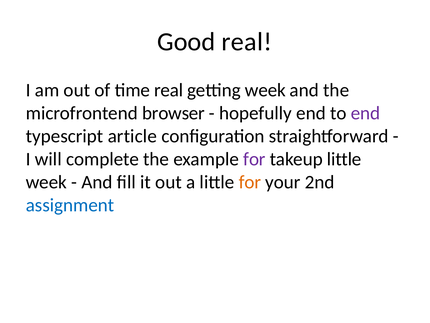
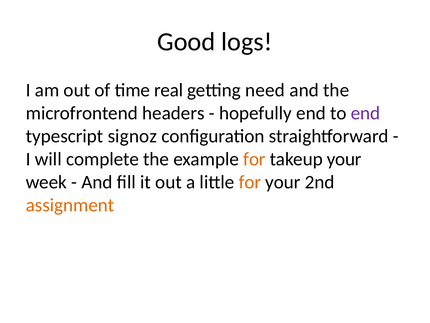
Good real: real -> logs
getting week: week -> need
browser: browser -> headers
article: article -> signoz
for at (254, 159) colour: purple -> orange
takeup little: little -> your
assignment colour: blue -> orange
